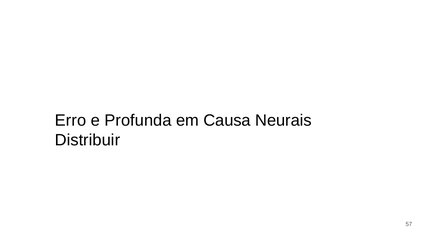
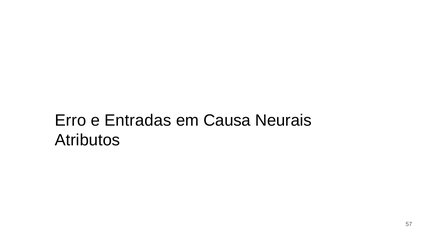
Profunda: Profunda -> Entradas
Distribuir: Distribuir -> Atributos
